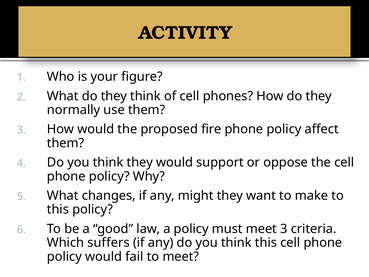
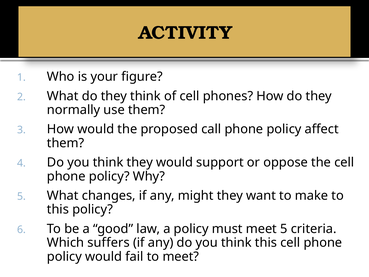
fire: fire -> call
meet 3: 3 -> 5
